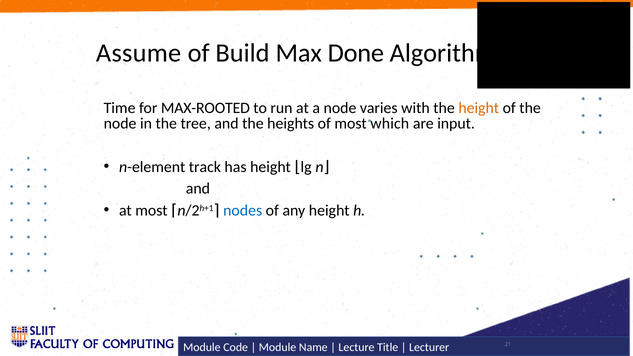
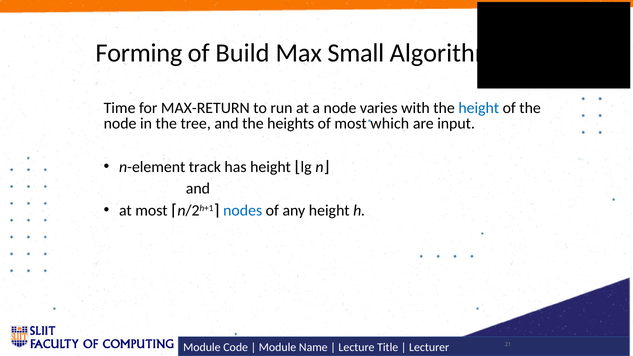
Assume: Assume -> Forming
Done: Done -> Small
MAX-ROOTED: MAX-ROOTED -> MAX-RETURN
height at (479, 108) colour: orange -> blue
